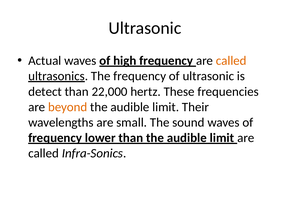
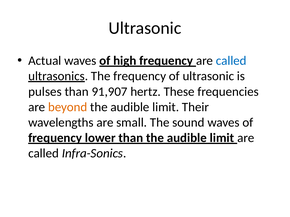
called at (231, 61) colour: orange -> blue
detect: detect -> pulses
22,000: 22,000 -> 91,907
